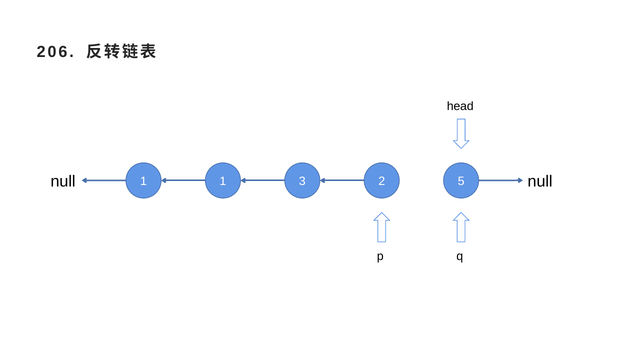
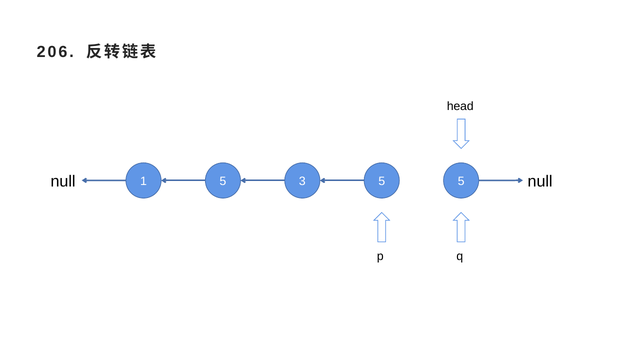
1 1: 1 -> 5
3 2: 2 -> 5
